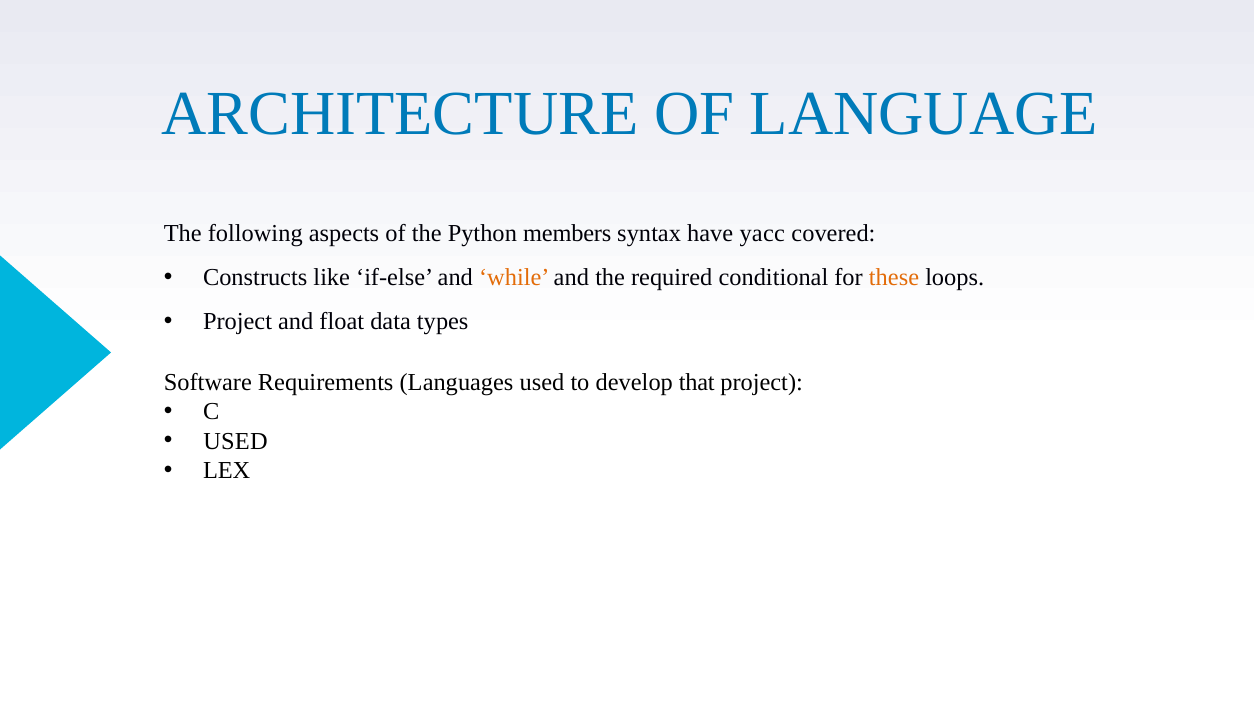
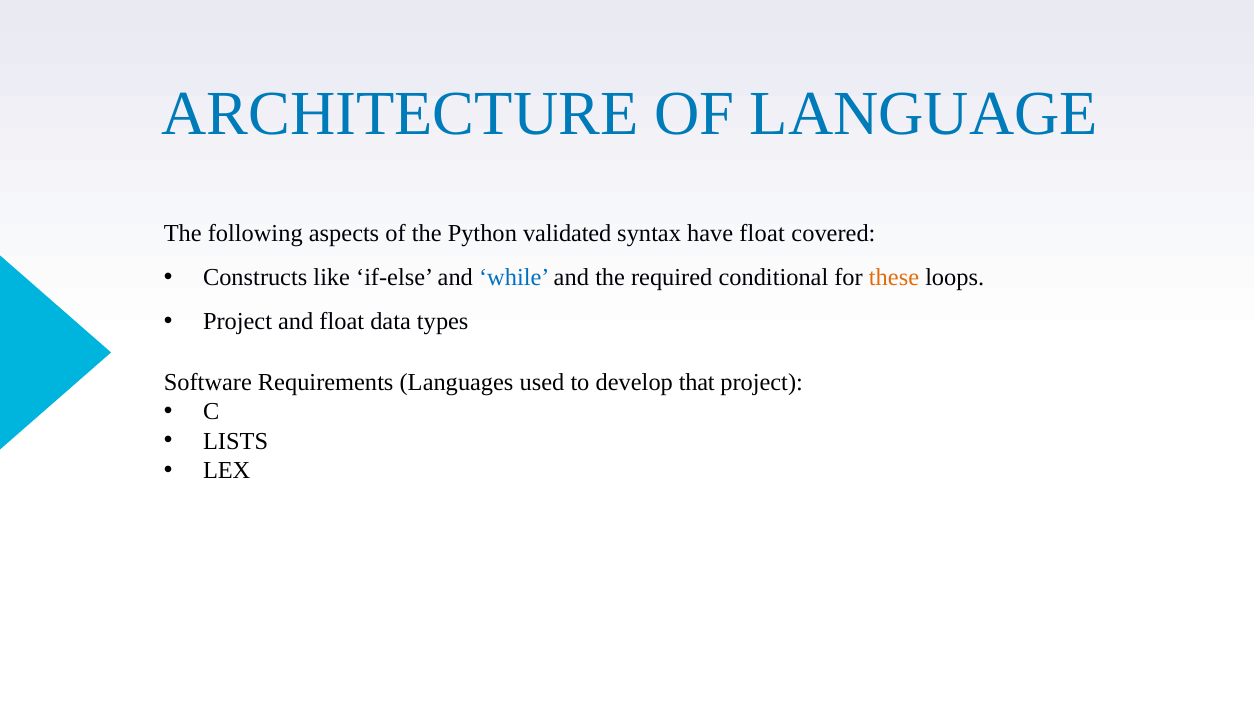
members: members -> validated
have yacc: yacc -> float
while colour: orange -> blue
USED at (235, 441): USED -> LISTS
